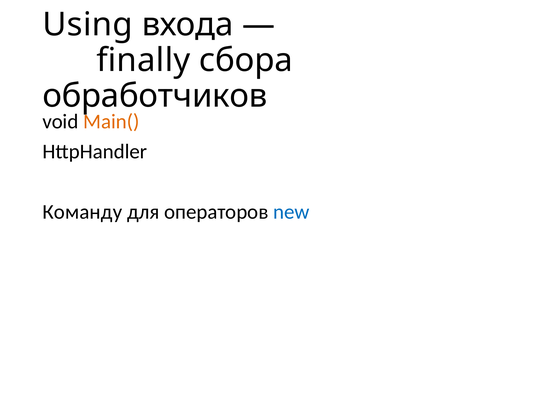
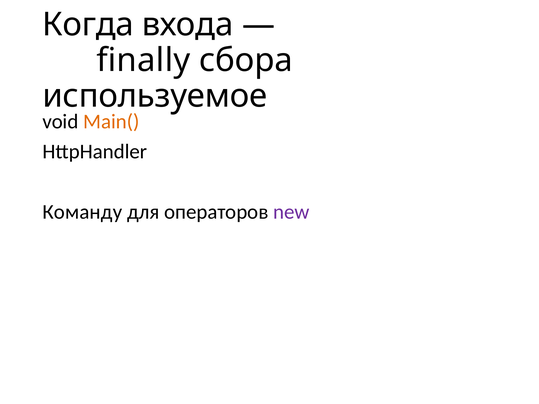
Using: Using -> Когда
обработчиков: обработчиков -> используемое
new colour: blue -> purple
